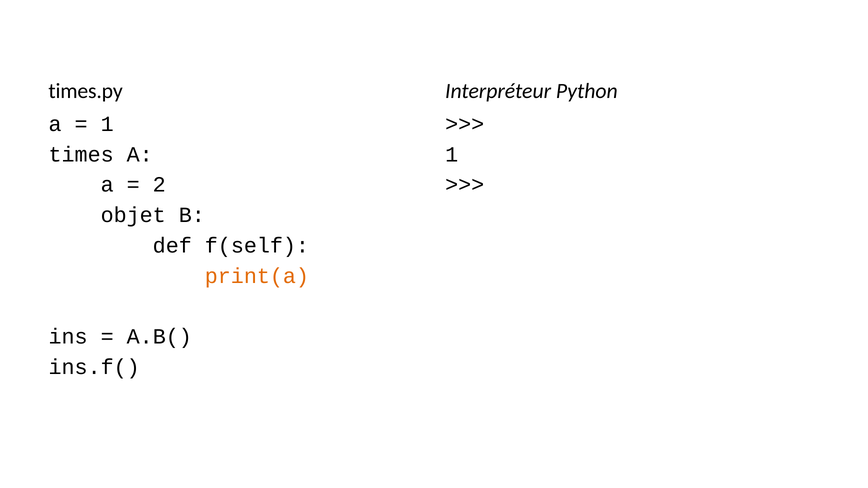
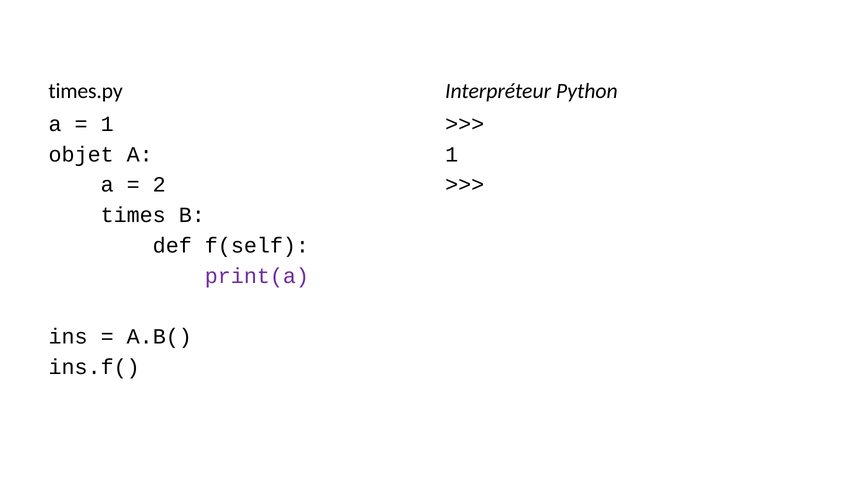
times: times -> objet
objet: objet -> times
print(a colour: orange -> purple
